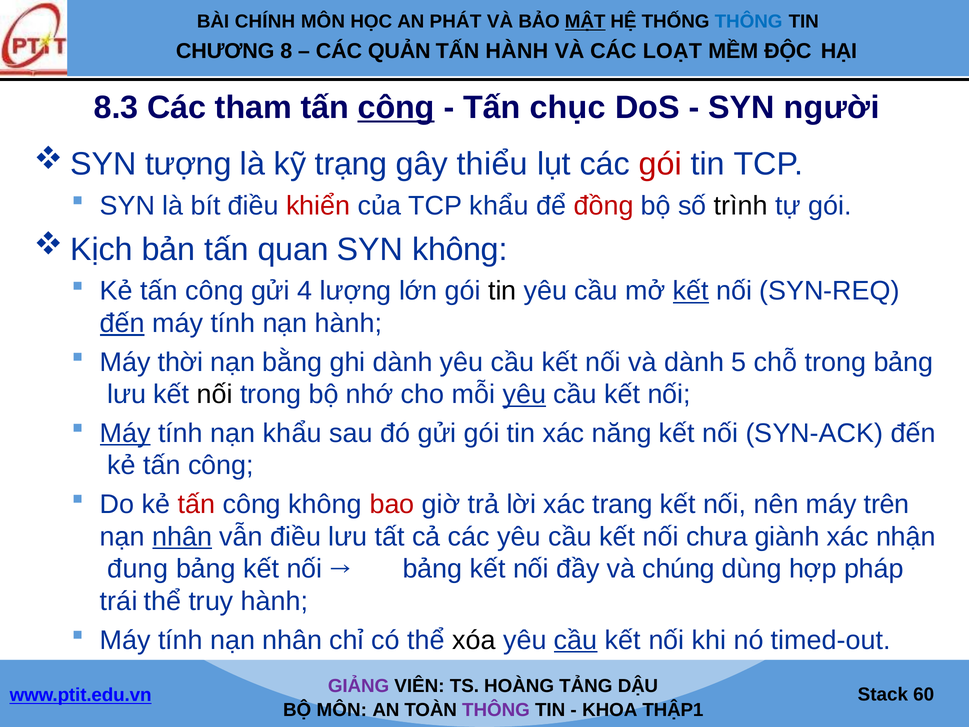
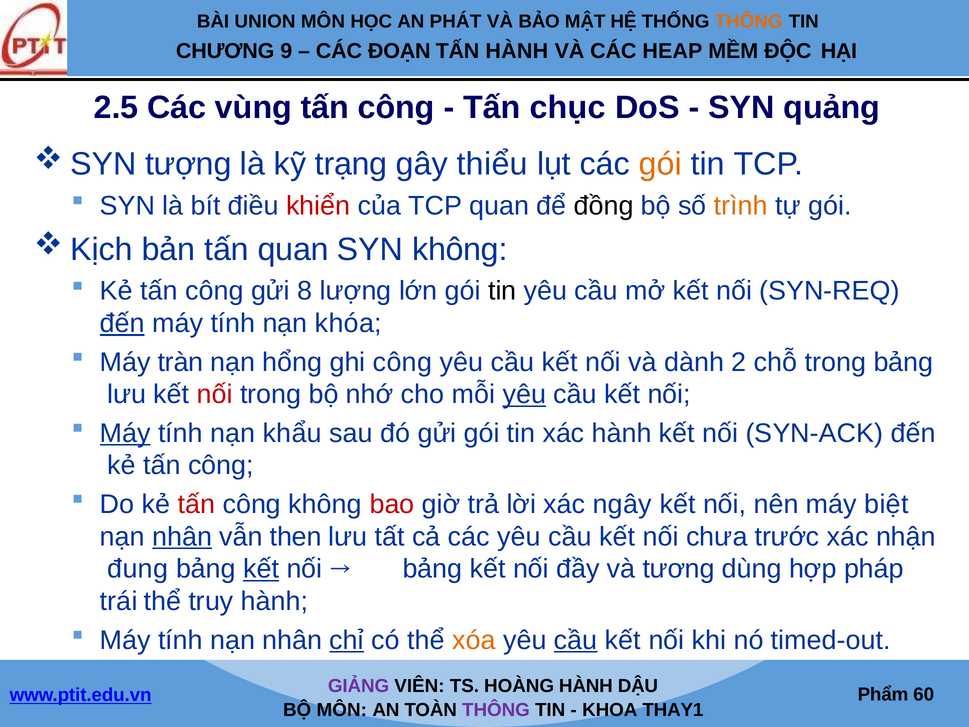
CHÍNH: CHÍNH -> UNION
MẬT underline: present -> none
THÔNG at (749, 22) colour: blue -> orange
8: 8 -> 9
QUẢN: QUẢN -> ĐOẠN
LOẠT: LOẠT -> HEAP
8.3: 8.3 -> 2.5
tham: tham -> vùng
công at (396, 107) underline: present -> none
người: người -> quảng
gói at (660, 164) colour: red -> orange
TCP khẩu: khẩu -> quan
đồng colour: red -> black
trình colour: black -> orange
4: 4 -> 8
kết at (691, 291) underline: present -> none
nạn hành: hành -> khóa
thời: thời -> tràn
bằng: bằng -> hổng
ghi dành: dành -> công
5: 5 -> 2
nối at (215, 394) colour: black -> red
xác năng: năng -> hành
trang: trang -> ngây
trên: trên -> biệt
vẫn điều: điều -> then
giành: giành -> trước
kết at (261, 569) underline: none -> present
chúng: chúng -> tương
chỉ underline: none -> present
xóa colour: black -> orange
HOÀNG TẢNG: TẢNG -> HÀNH
Stack: Stack -> Phẩm
THẬP1: THẬP1 -> THAY1
